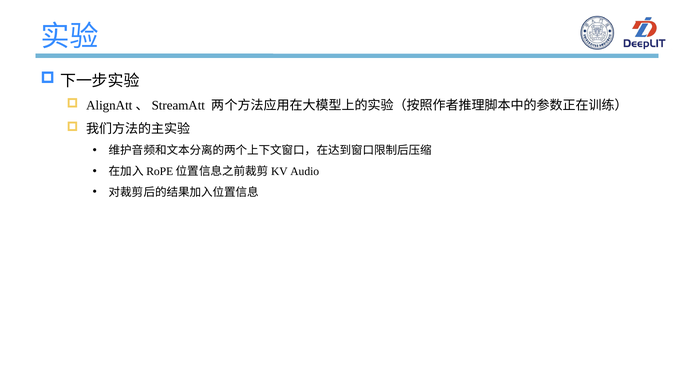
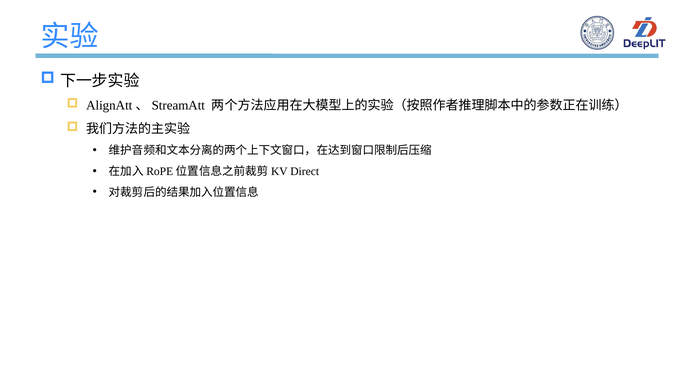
Audio: Audio -> Direct
